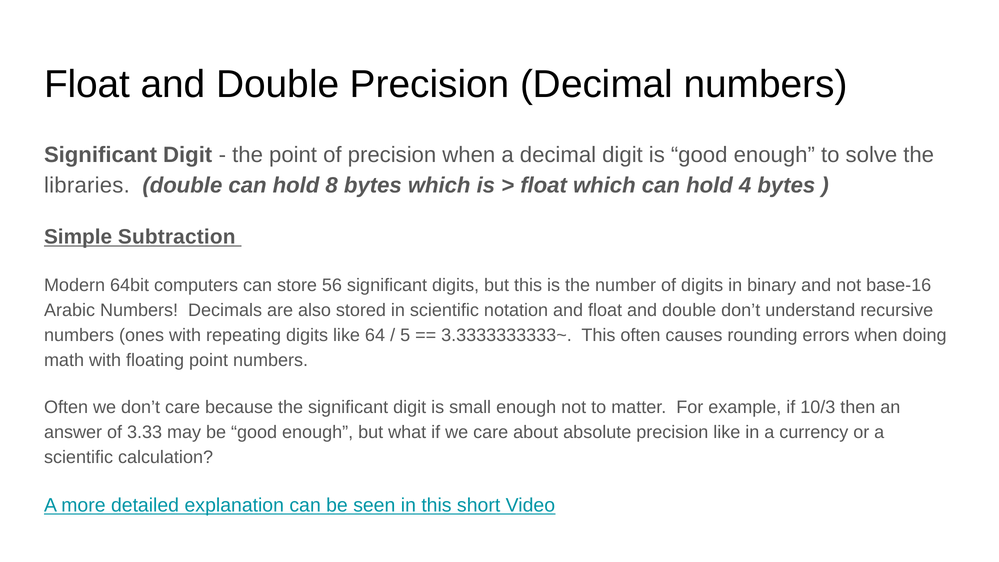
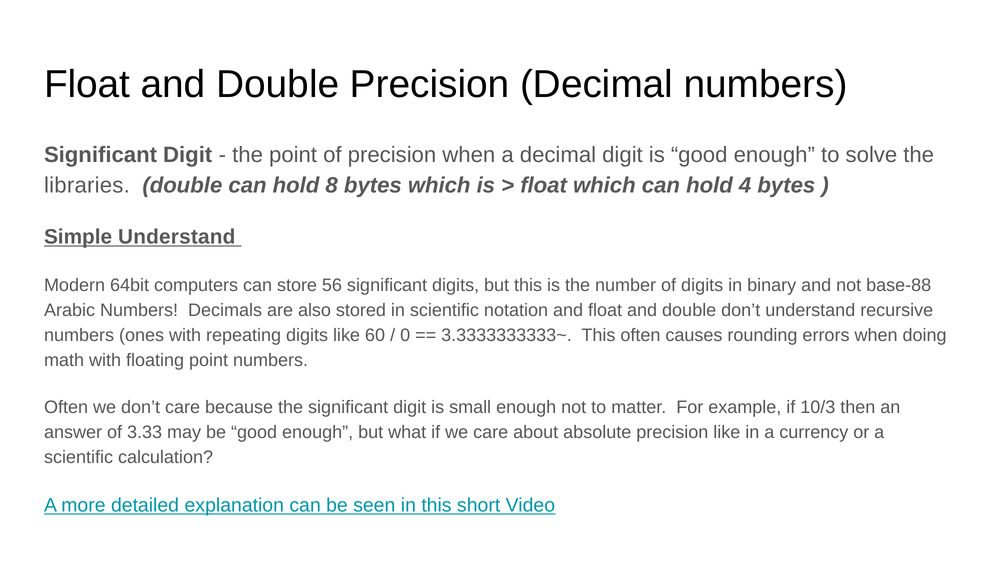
Simple Subtraction: Subtraction -> Understand
base-16: base-16 -> base-88
64: 64 -> 60
5: 5 -> 0
